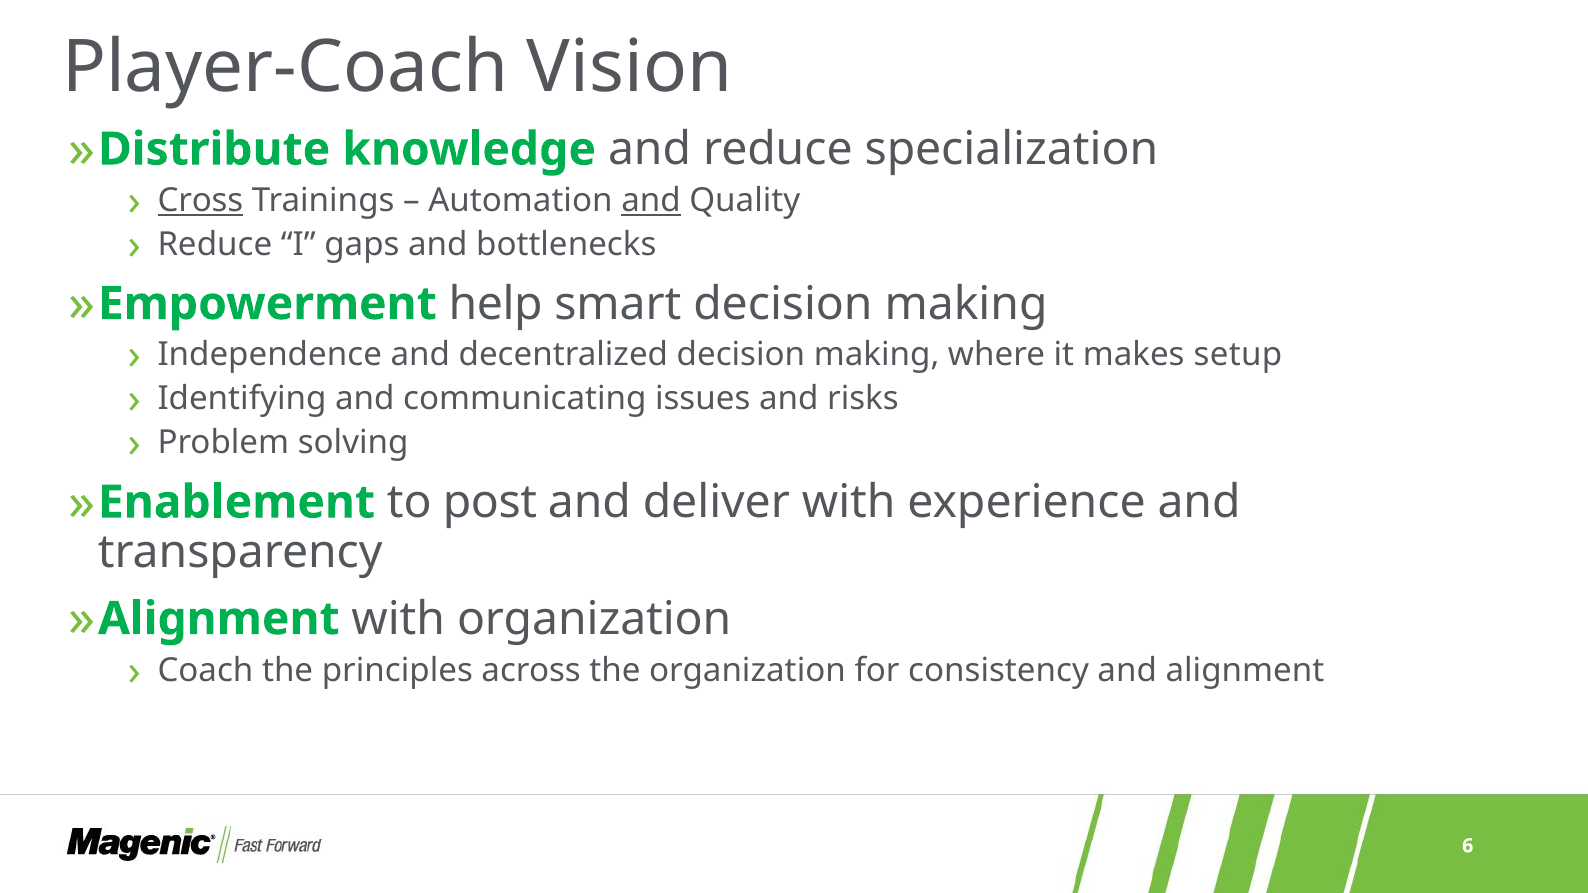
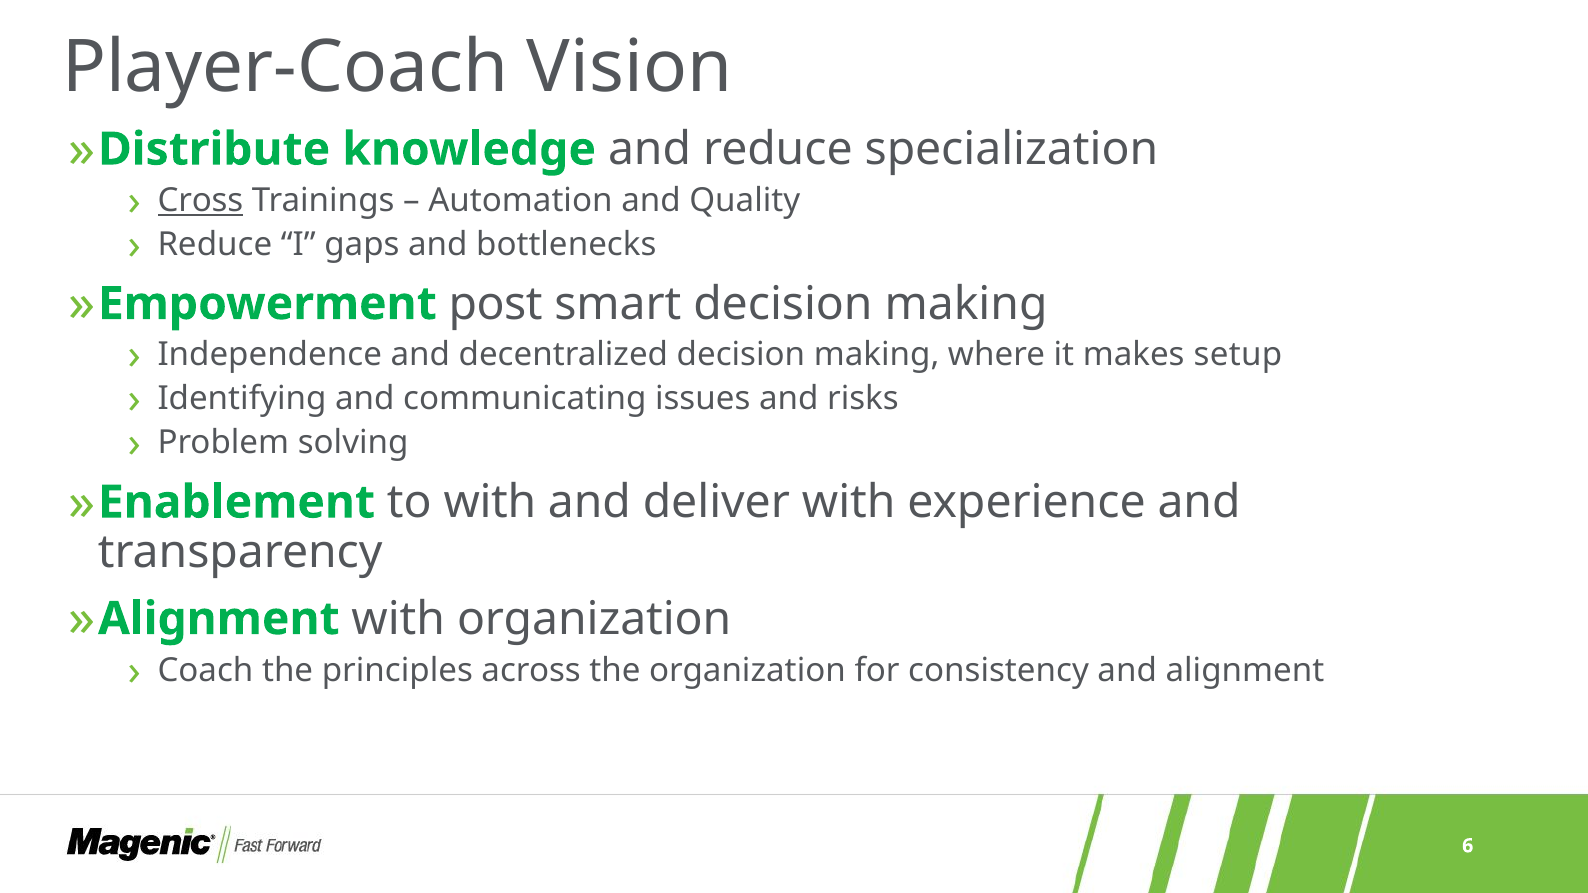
and at (651, 201) underline: present -> none
help: help -> post
to post: post -> with
